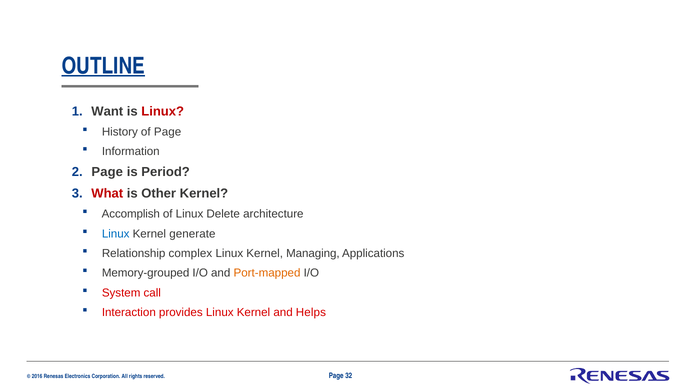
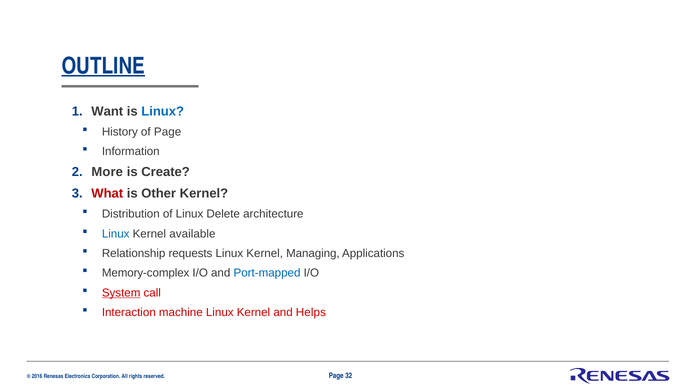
Linux at (163, 111) colour: red -> blue
Page at (107, 172): Page -> More
Period: Period -> Create
Accomplish: Accomplish -> Distribution
generate: generate -> available
complex: complex -> requests
Memory-grouped: Memory-grouped -> Memory-complex
Port-mapped colour: orange -> blue
System underline: none -> present
provides: provides -> machine
